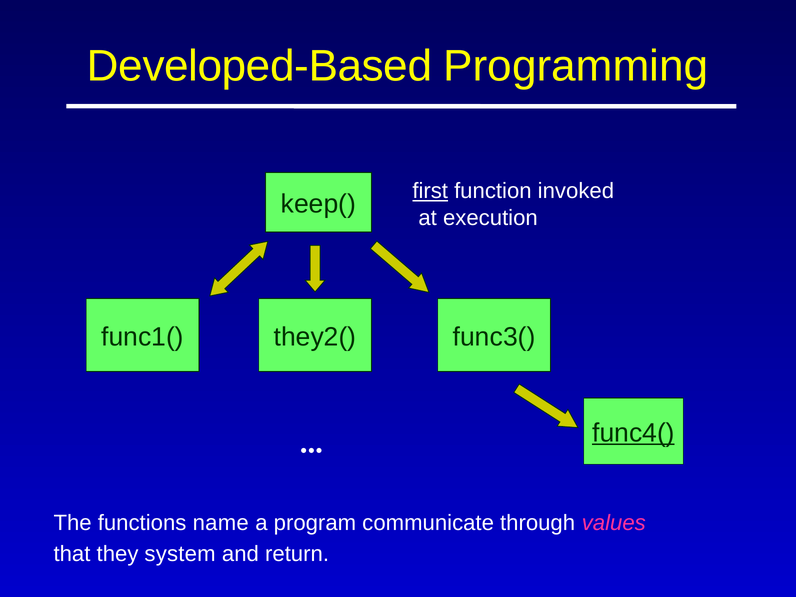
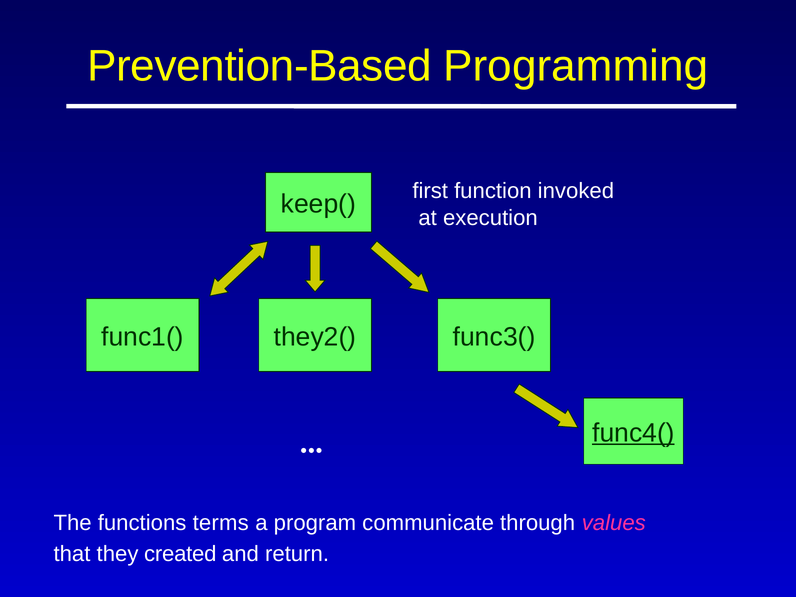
Developed-Based: Developed-Based -> Prevention-Based
first underline: present -> none
name: name -> terms
system: system -> created
